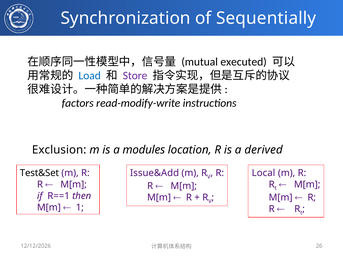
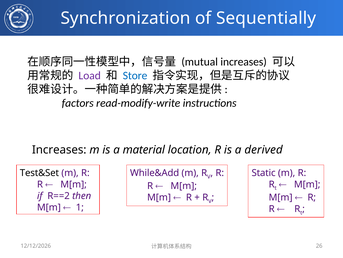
mutual executed: executed -> increases
Load colour: blue -> purple
Store colour: purple -> blue
Exclusion at (59, 149): Exclusion -> Increases
modules: modules -> material
Local: Local -> Static
Issue&Add: Issue&Add -> While&Add
R==1: R==1 -> R==2
